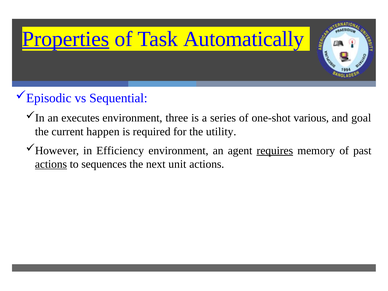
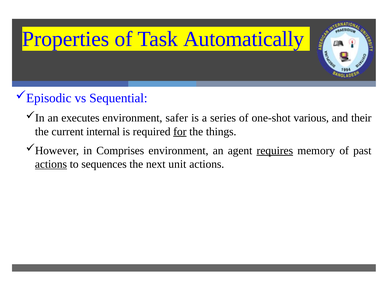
Properties underline: present -> none
three: three -> safer
goal: goal -> their
happen: happen -> internal
for underline: none -> present
utility: utility -> things
Efficiency: Efficiency -> Comprises
